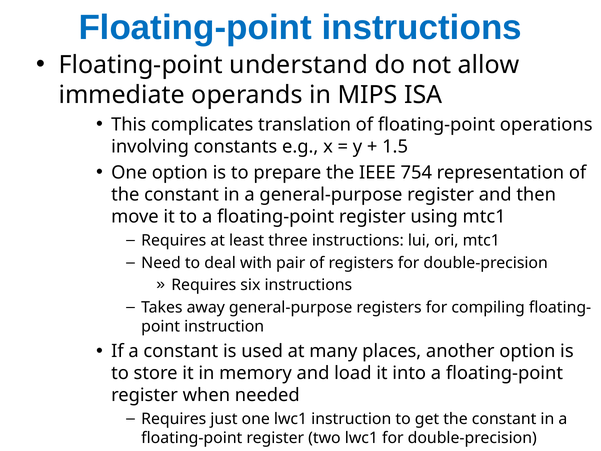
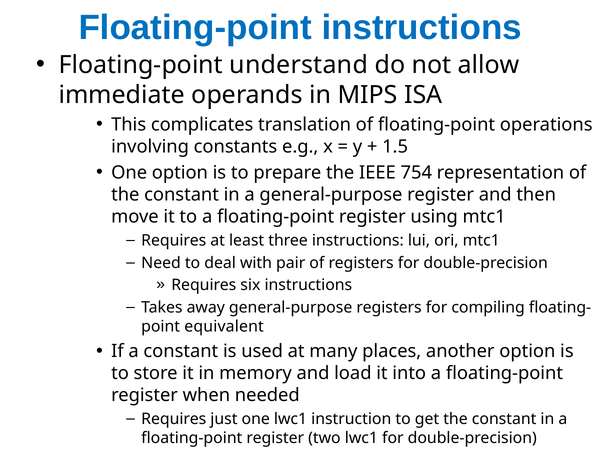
instruction at (224, 326): instruction -> equivalent
